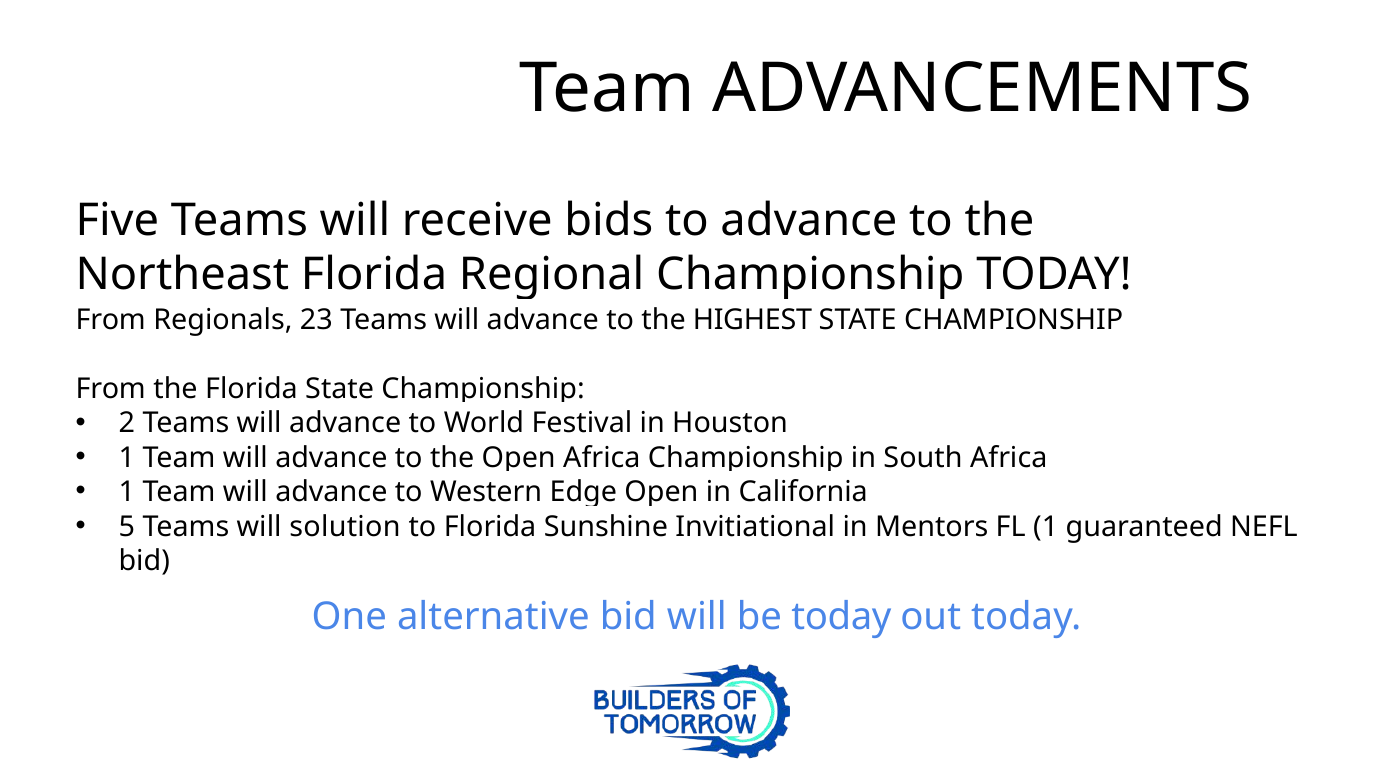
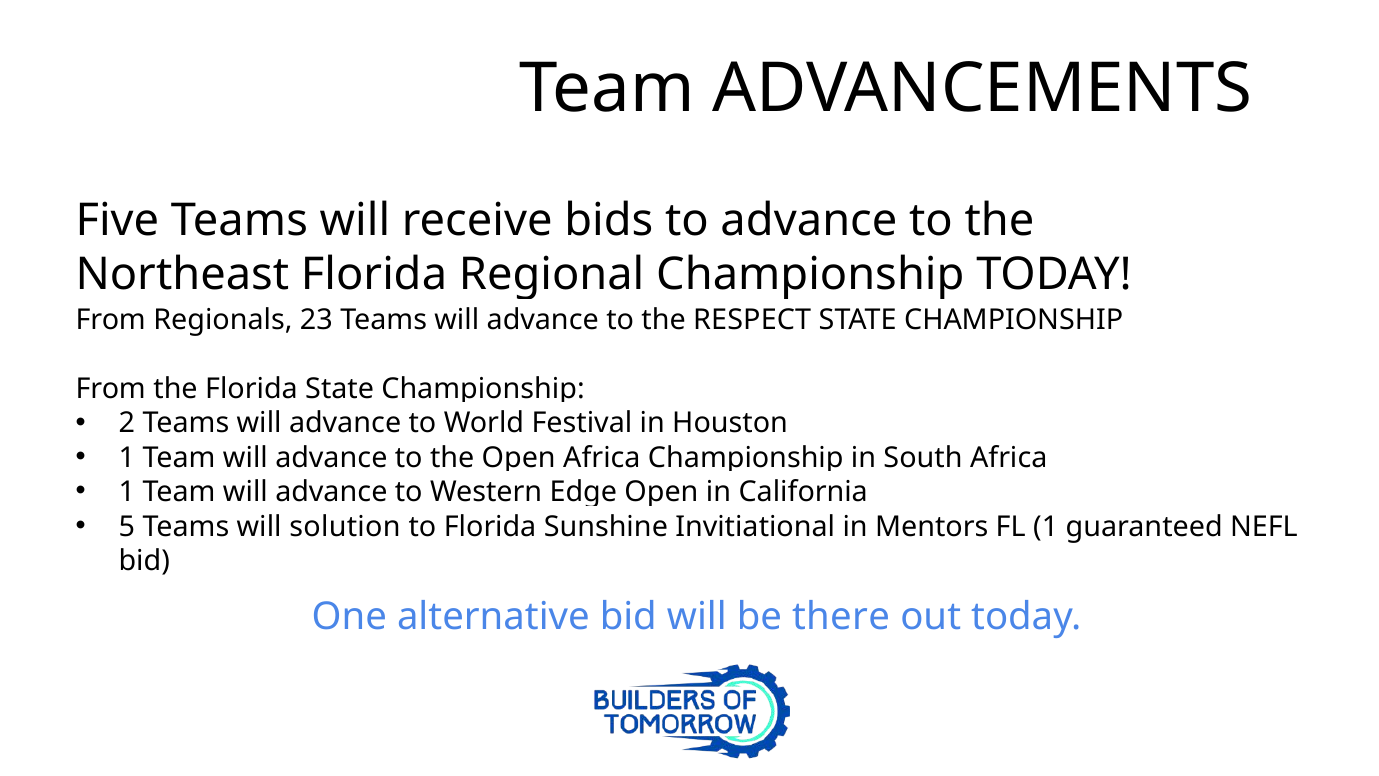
HIGHEST: HIGHEST -> RESPECT
be today: today -> there
